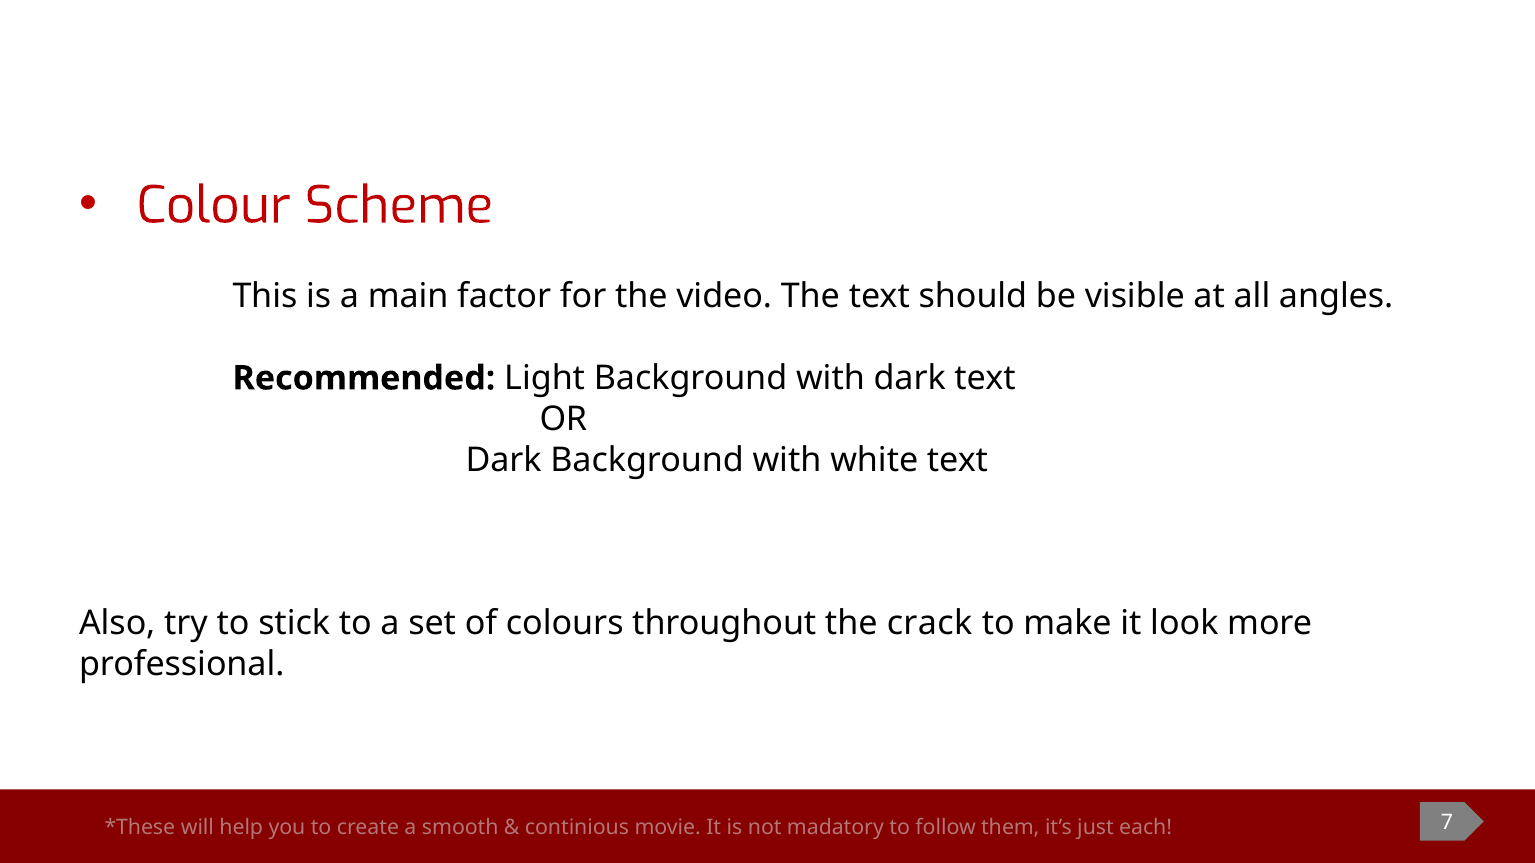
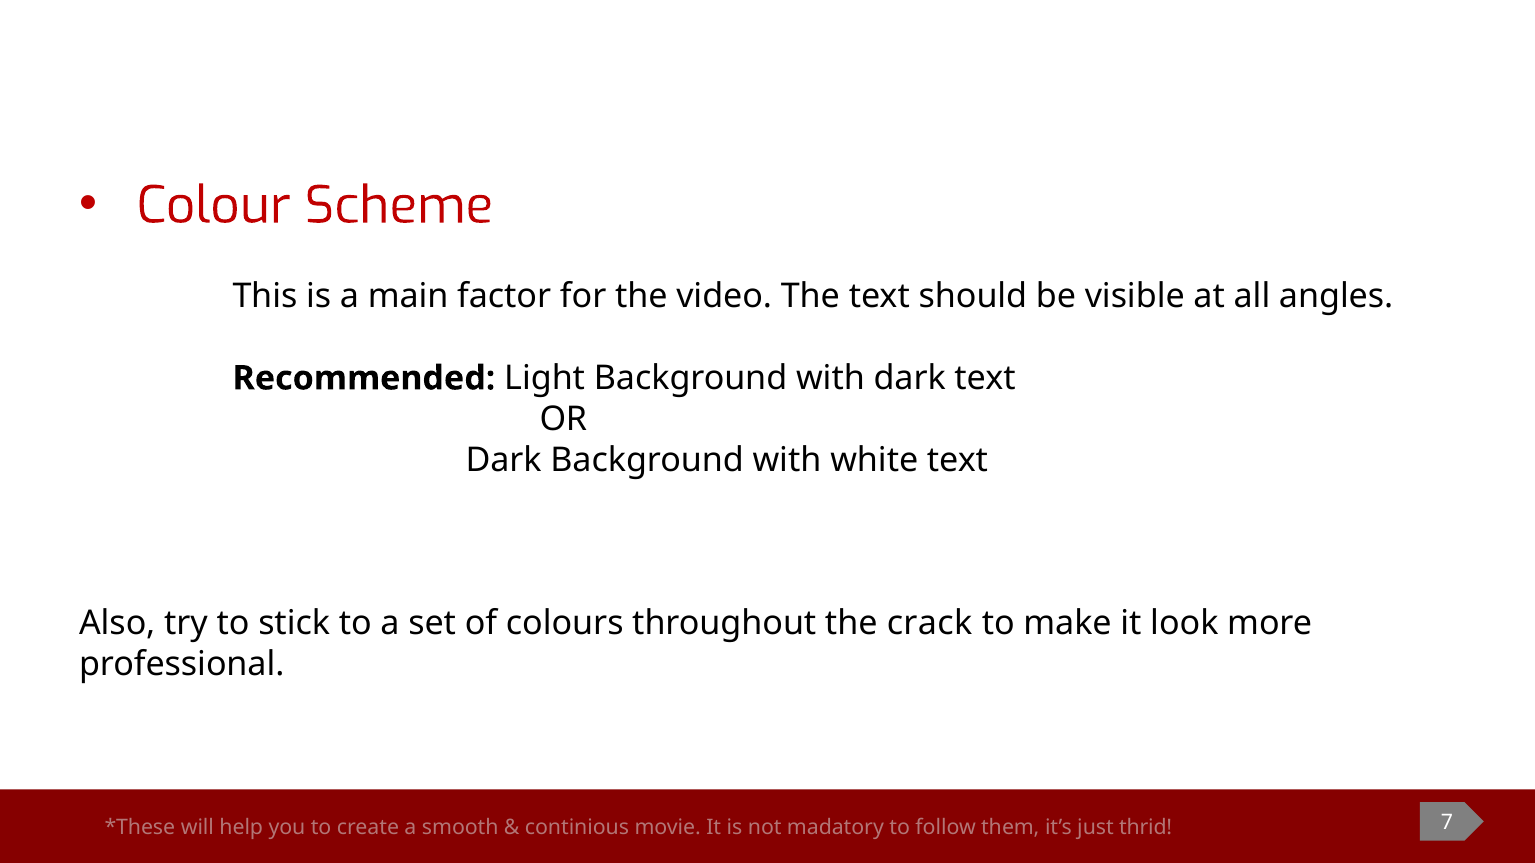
each: each -> thrid
